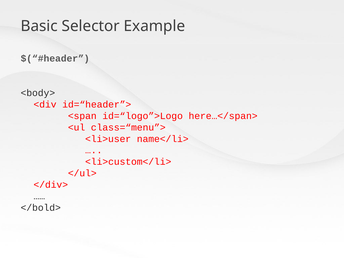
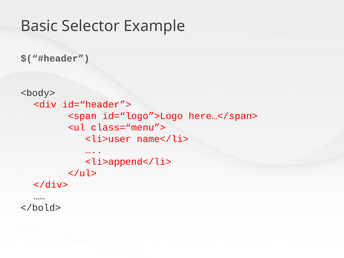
<li>custom</li>: <li>custom</li> -> <li>append</li>
